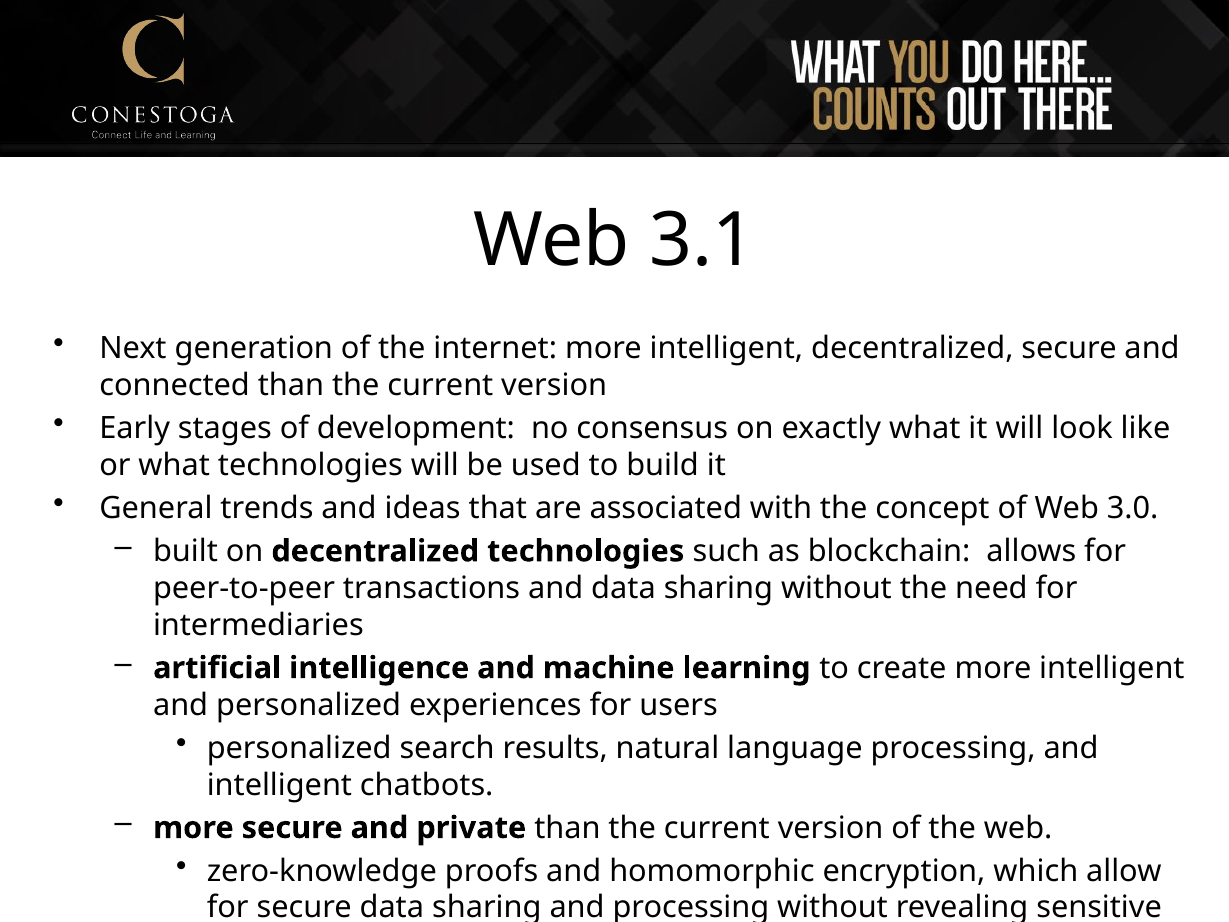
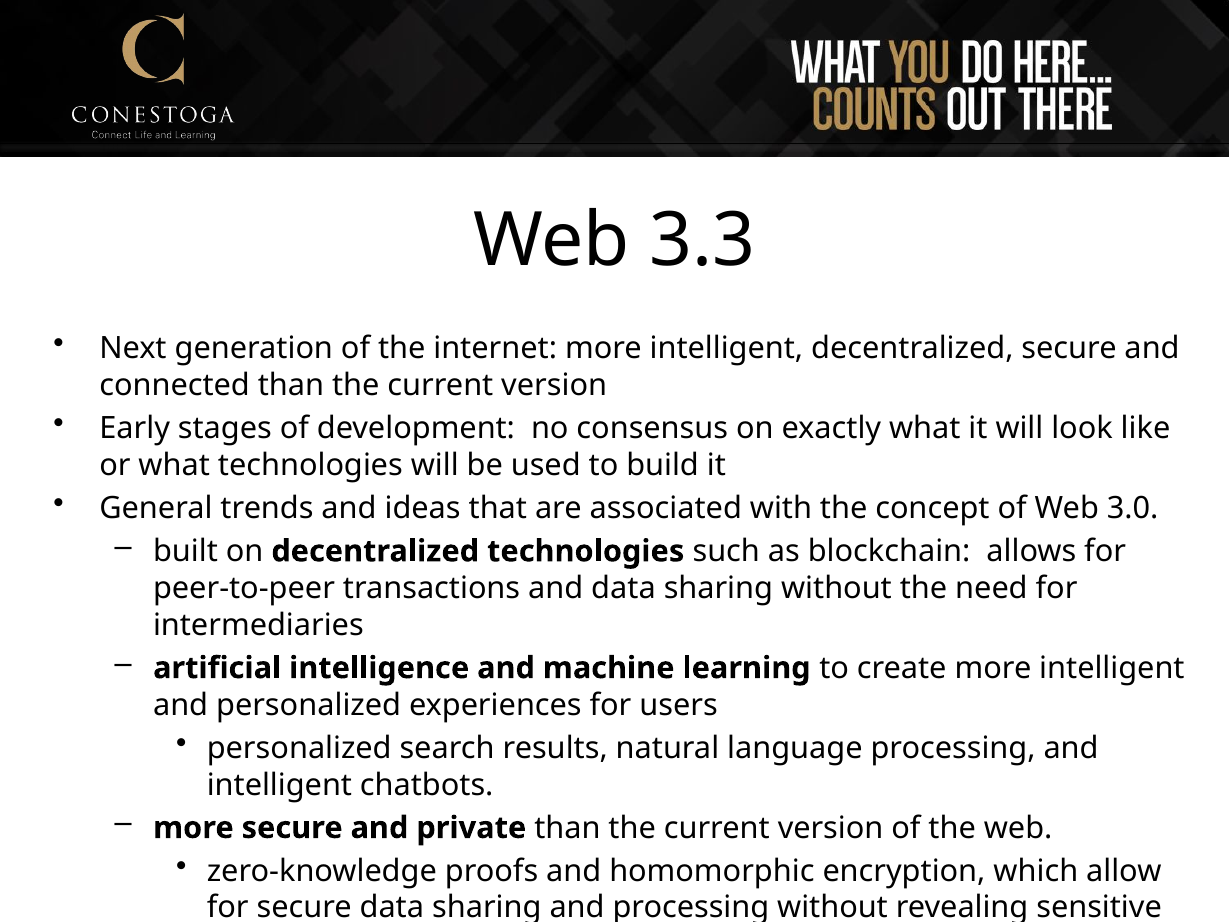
3.1: 3.1 -> 3.3
